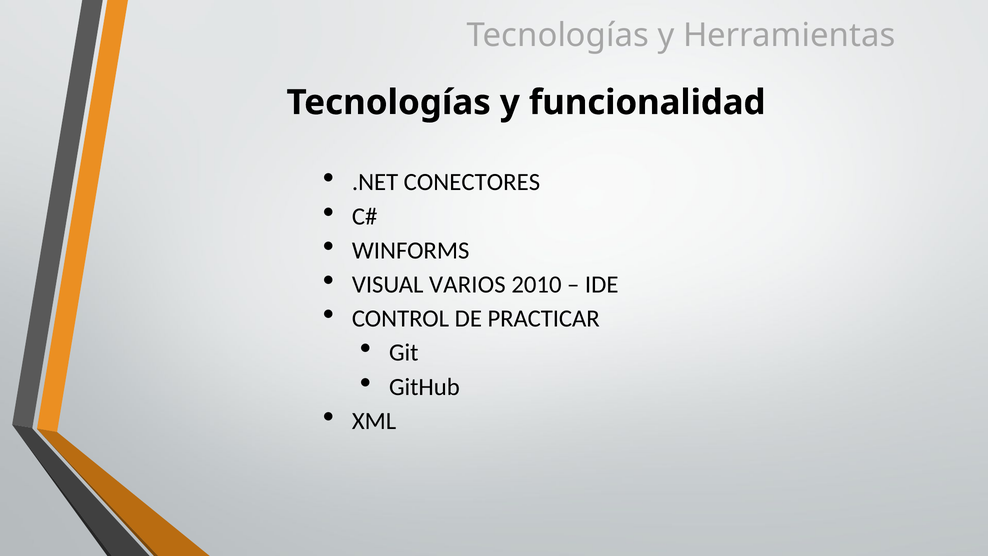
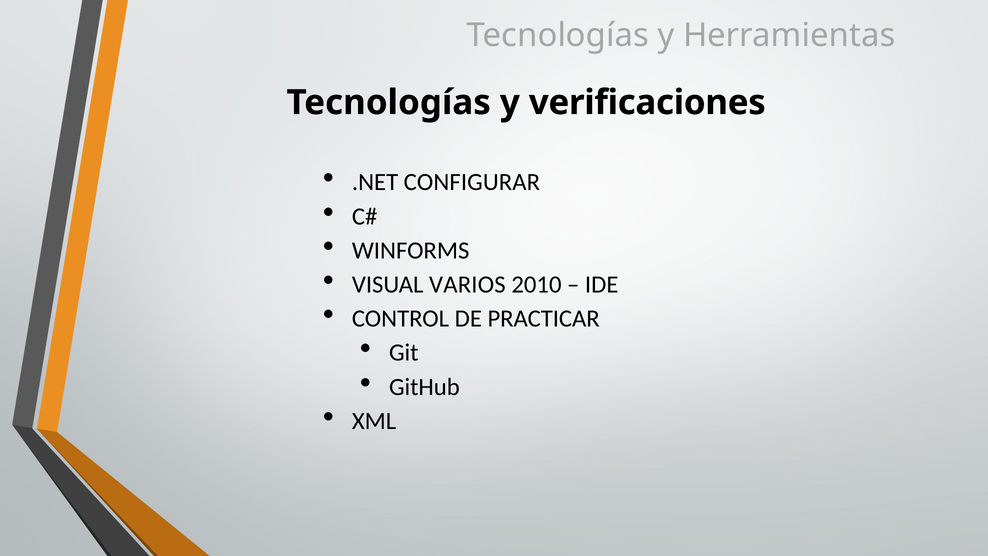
funcionalidad: funcionalidad -> verificaciones
CONECTORES: CONECTORES -> CONFIGURAR
